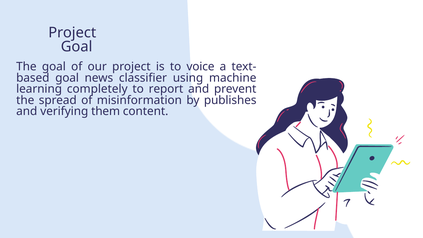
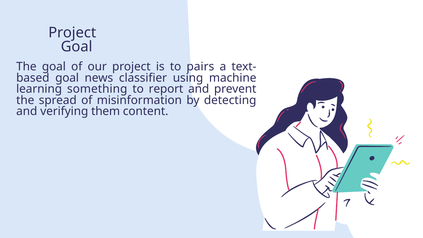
voice: voice -> pairs
completely: completely -> something
publishes: publishes -> detecting
